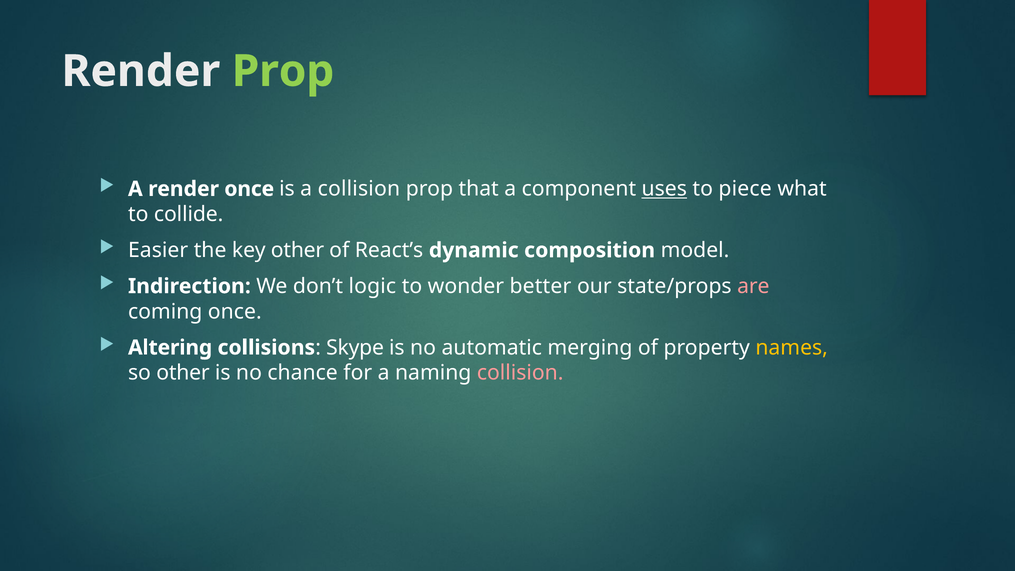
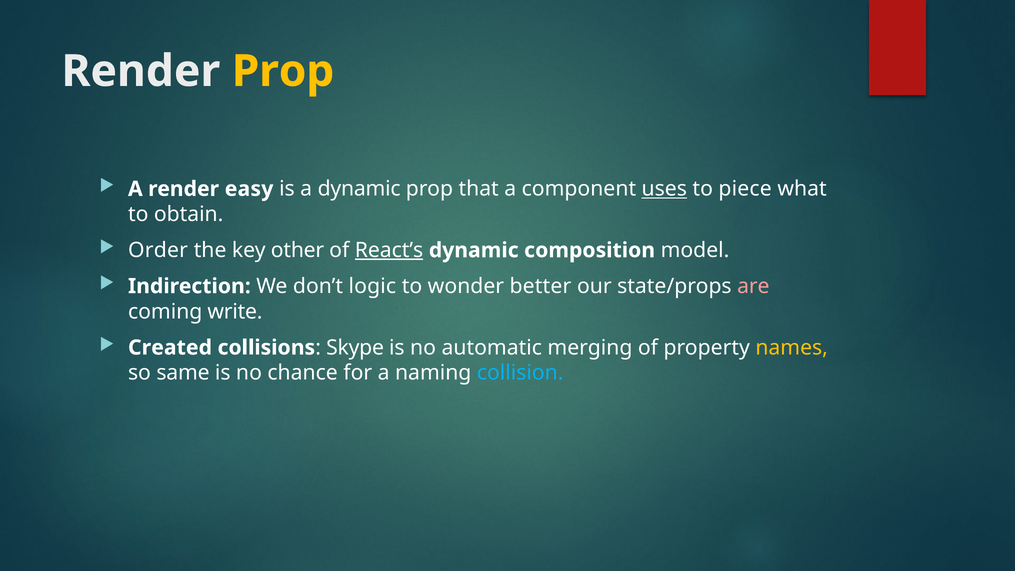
Prop at (283, 71) colour: light green -> yellow
render once: once -> easy
a collision: collision -> dynamic
collide: collide -> obtain
Easier: Easier -> Order
React’s underline: none -> present
coming once: once -> write
Altering: Altering -> Created
so other: other -> same
collision at (520, 373) colour: pink -> light blue
